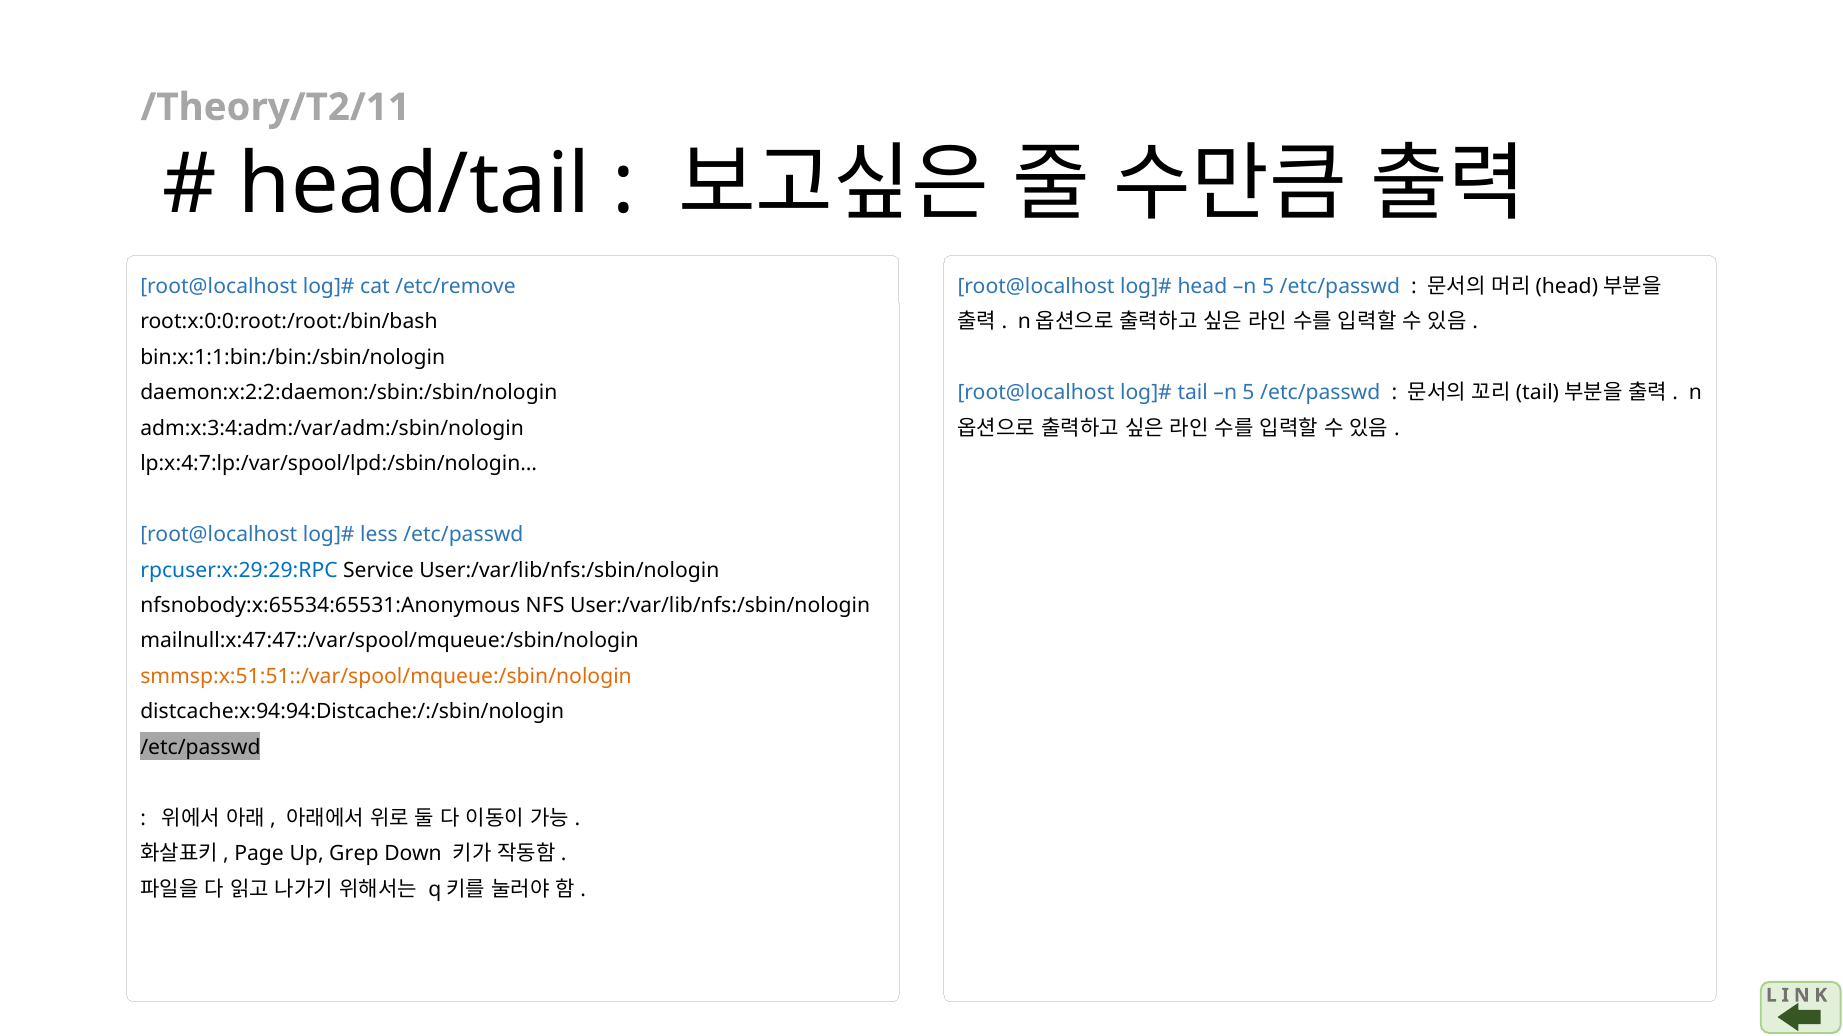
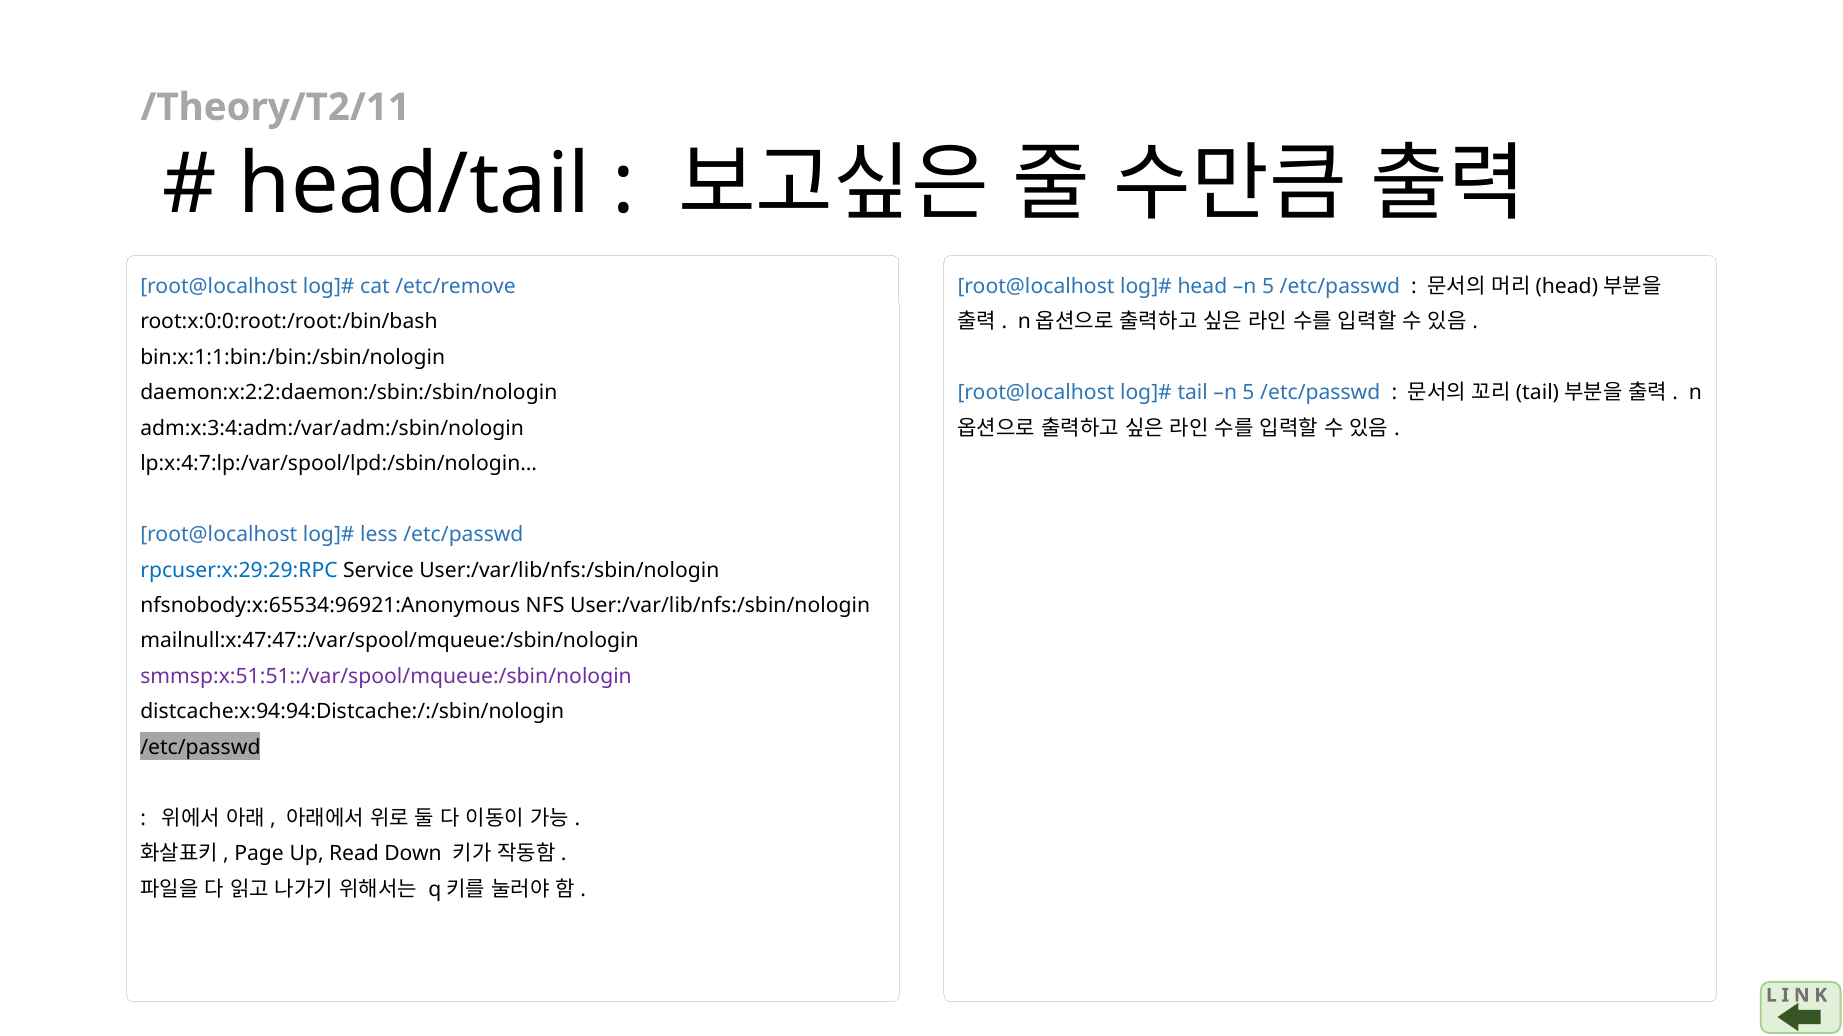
nfsnobody:x:65534:65531:Anonymous: nfsnobody:x:65534:65531:Anonymous -> nfsnobody:x:65534:96921:Anonymous
smmsp:x:51:51::/var/spool/mqueue:/sbin/nologin colour: orange -> purple
Grep: Grep -> Read
